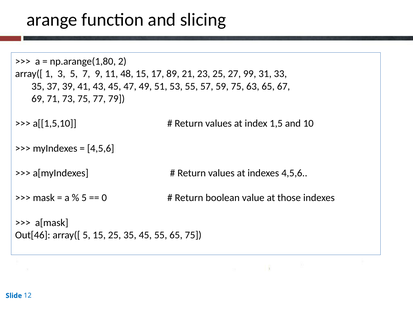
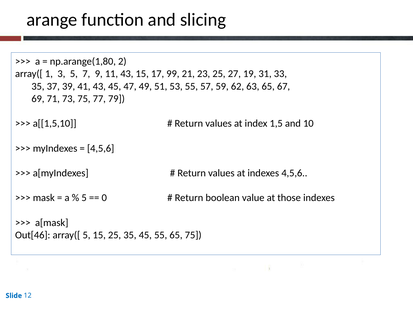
11 48: 48 -> 43
89: 89 -> 99
99: 99 -> 19
59 75: 75 -> 62
